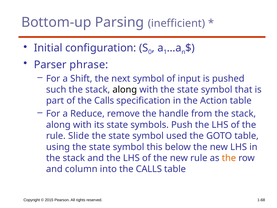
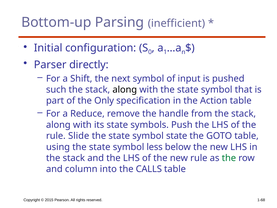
phrase: phrase -> directly
of the Calls: Calls -> Only
symbol used: used -> state
this: this -> less
the at (229, 158) colour: orange -> green
